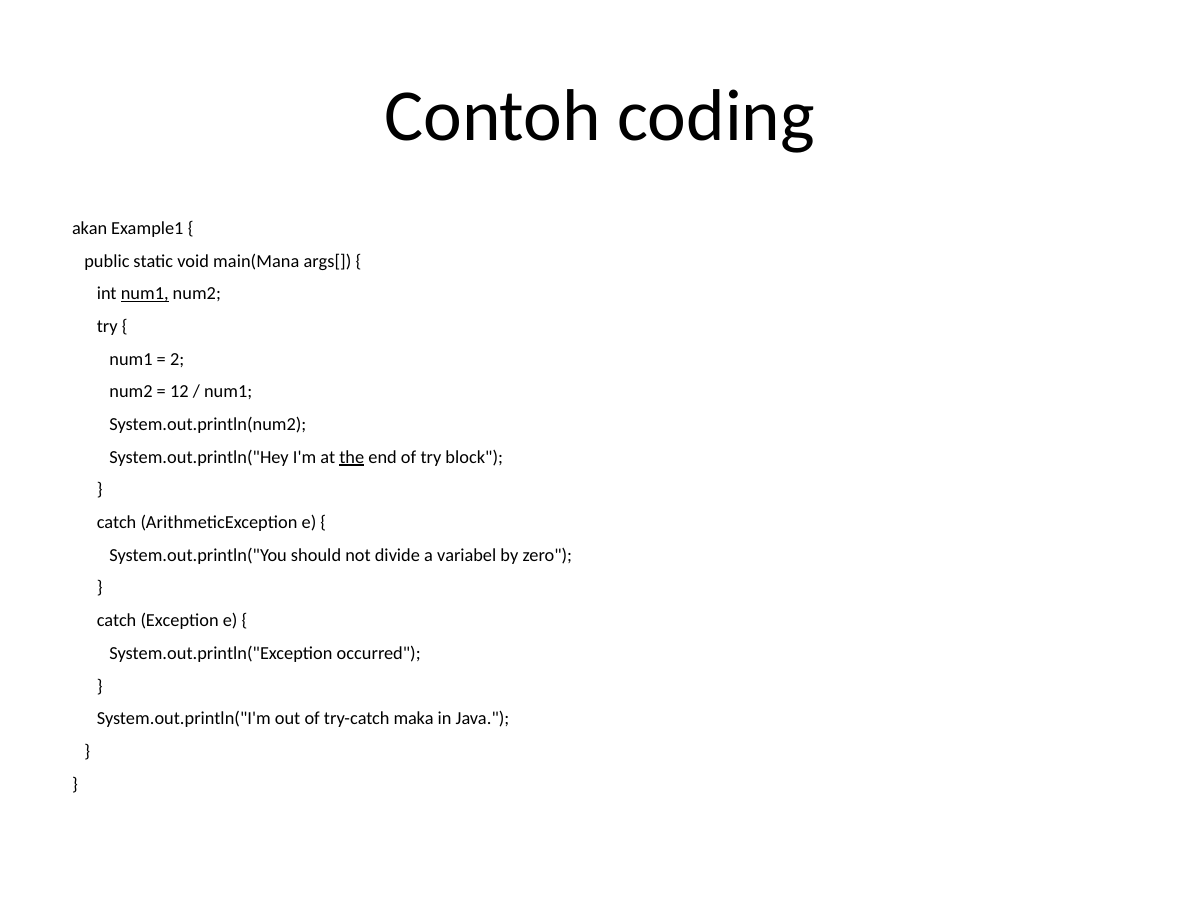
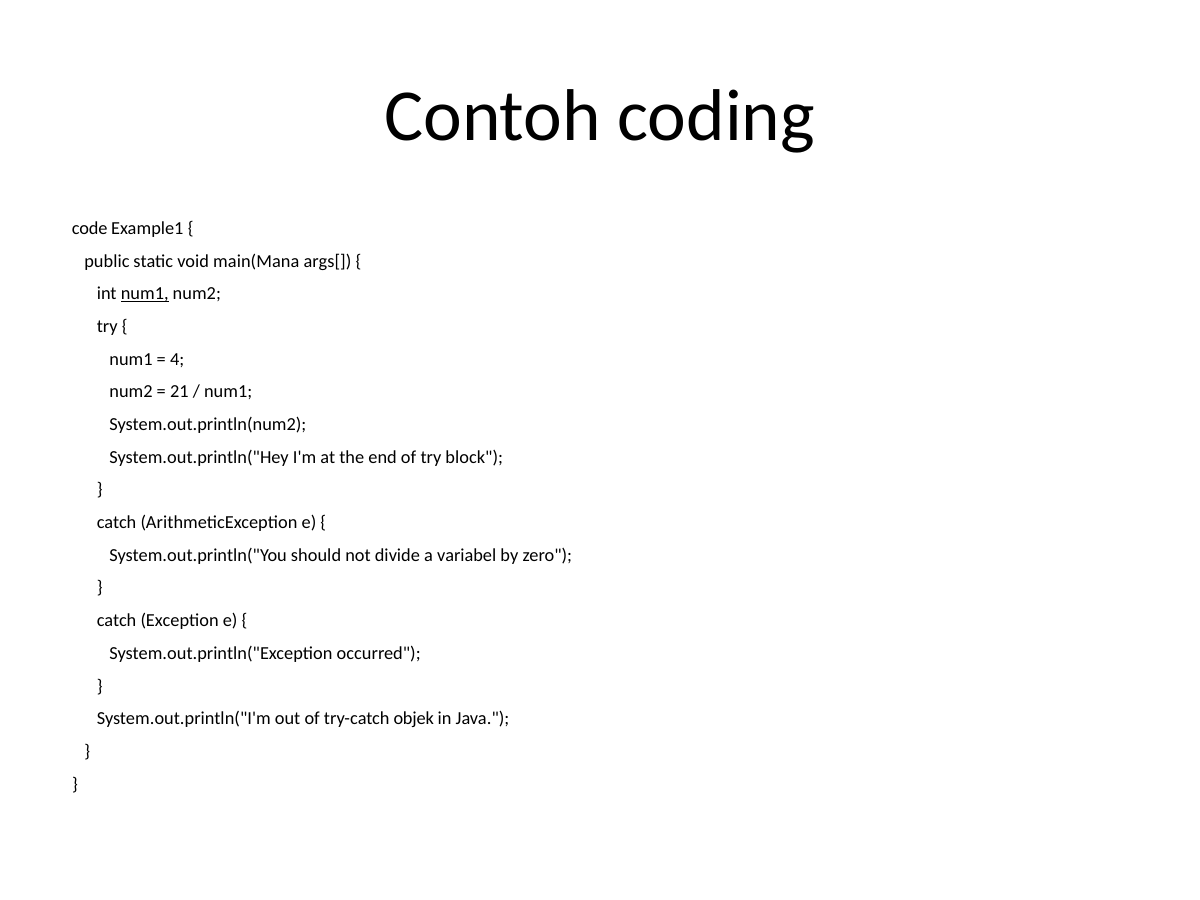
akan: akan -> code
2: 2 -> 4
12: 12 -> 21
the underline: present -> none
maka: maka -> objek
